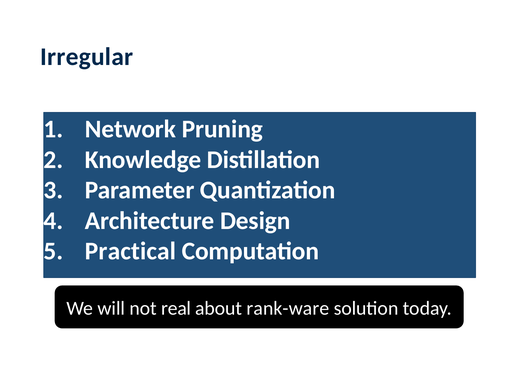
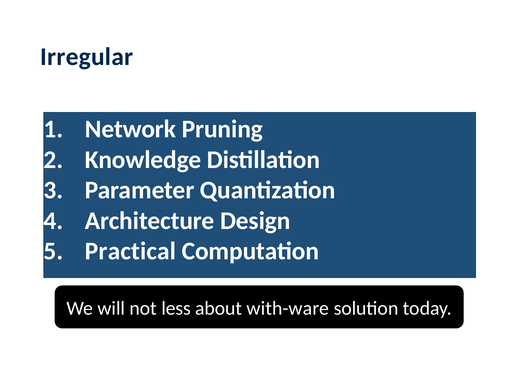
real: real -> less
rank-ware: rank-ware -> with-ware
